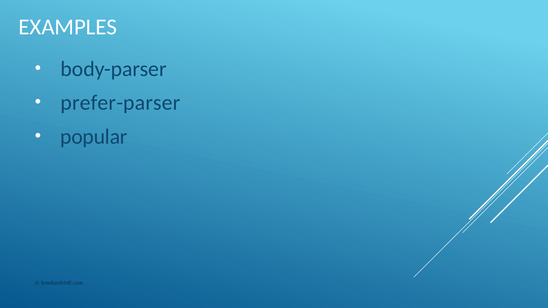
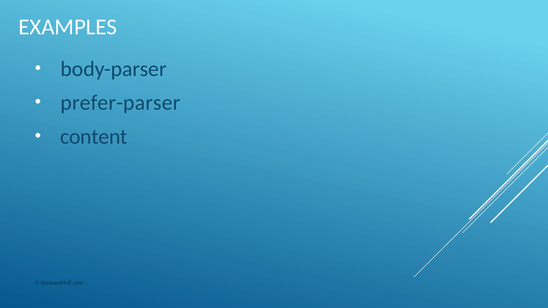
popular: popular -> content
